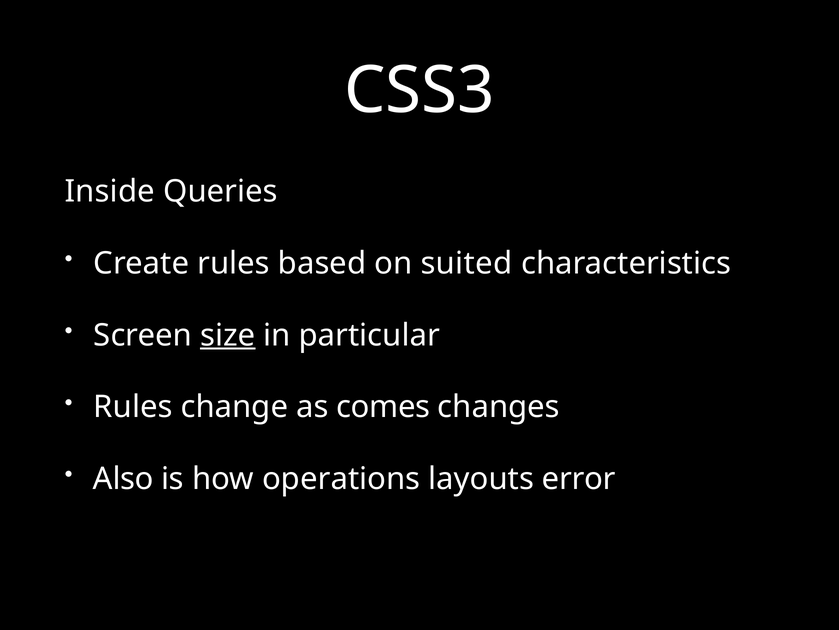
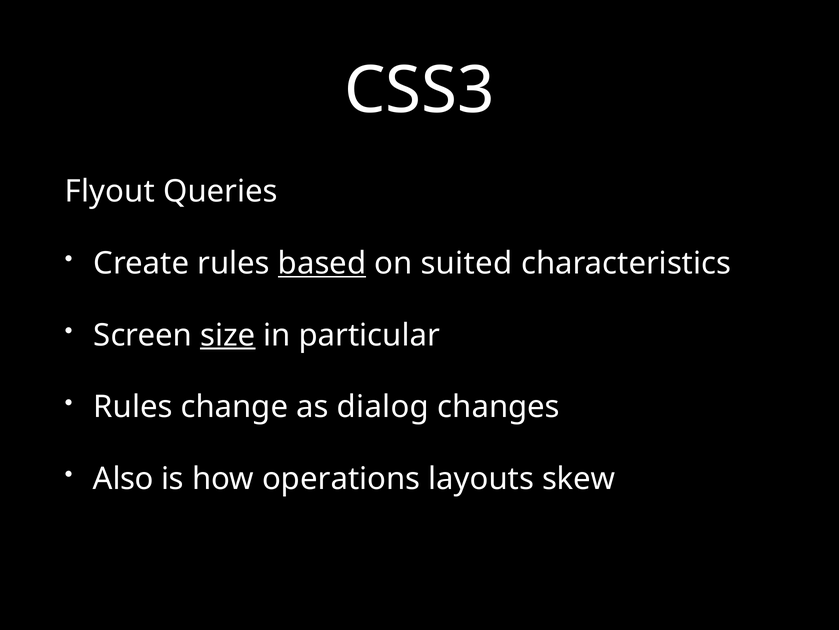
Inside: Inside -> Flyout
based underline: none -> present
comes: comes -> dialog
error: error -> skew
